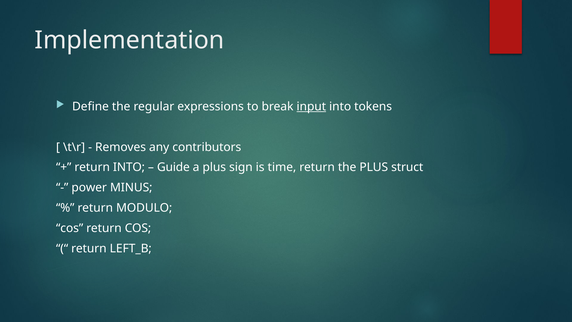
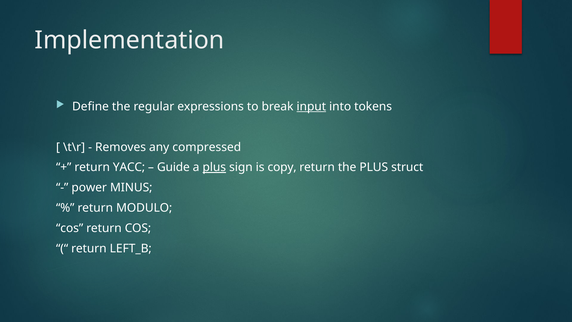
contributors: contributors -> compressed
return INTO: INTO -> YACC
plus at (214, 167) underline: none -> present
time: time -> copy
